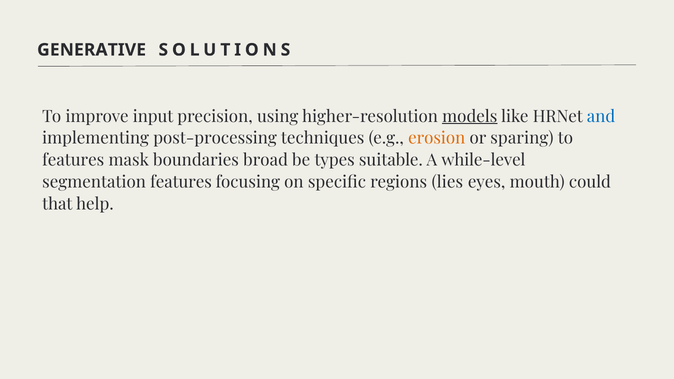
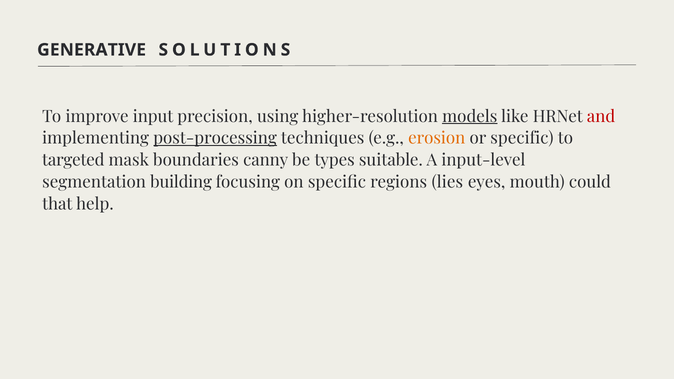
and colour: blue -> red
post-processing underline: none -> present
or sparing: sparing -> specific
features at (73, 160): features -> targeted
broad: broad -> canny
while-level: while-level -> input-level
segmentation features: features -> building
